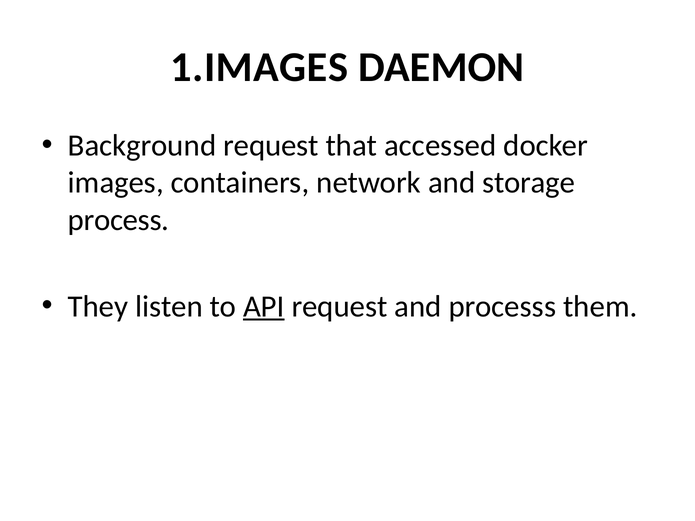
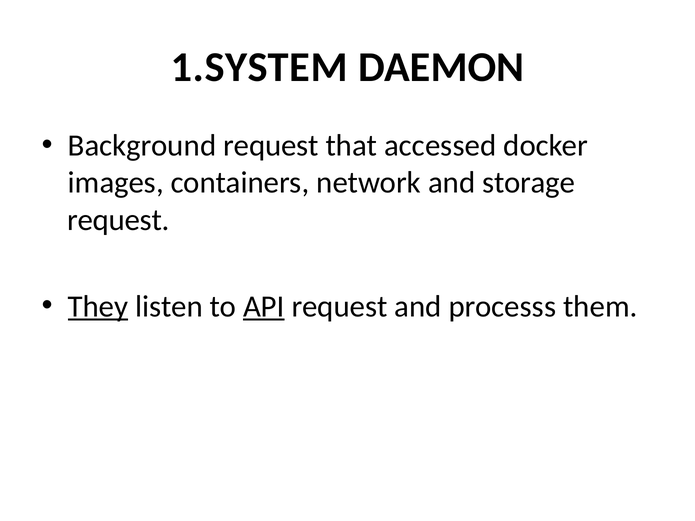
1.IMAGES: 1.IMAGES -> 1.SYSTEM
process at (118, 220): process -> request
They underline: none -> present
